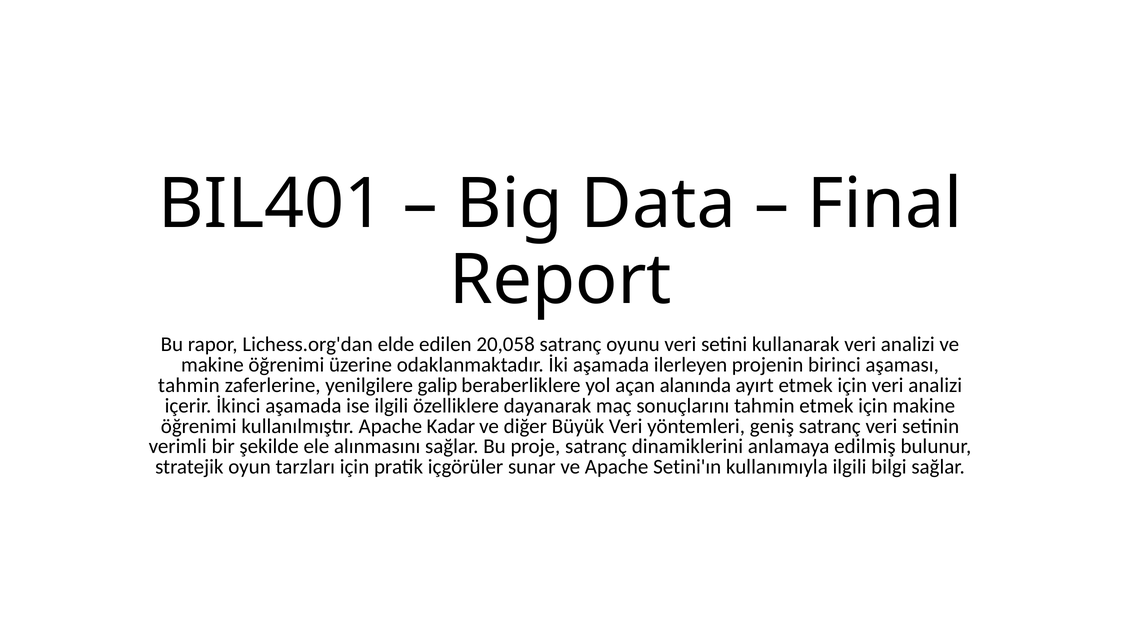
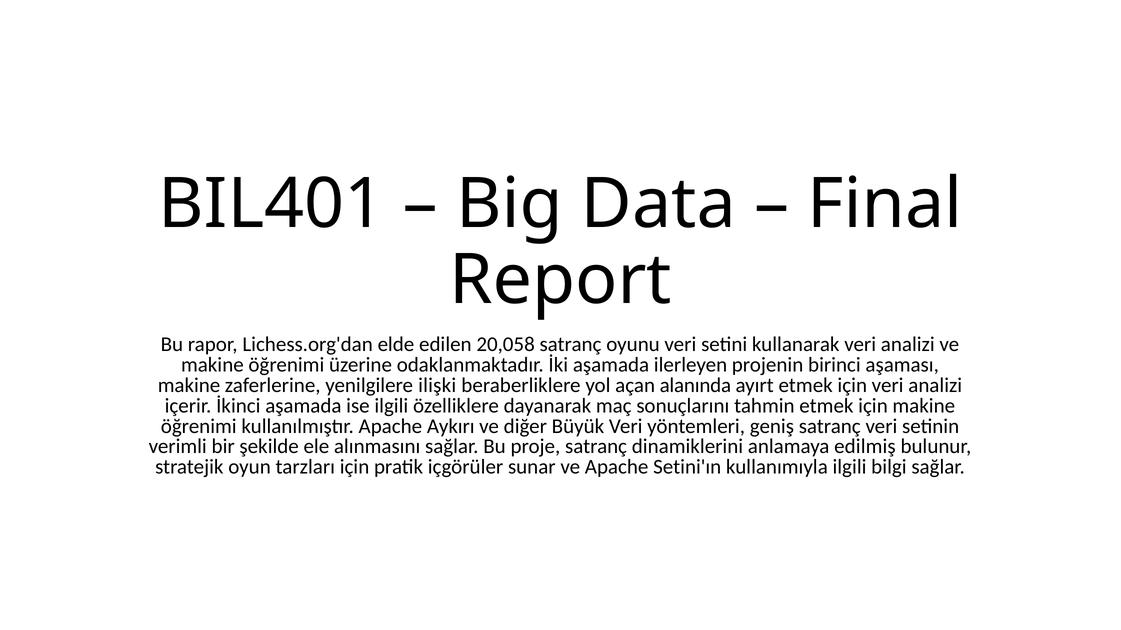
tahmin at (189, 386): tahmin -> makine
galip: galip -> ilişki
Kadar: Kadar -> Aykırı
